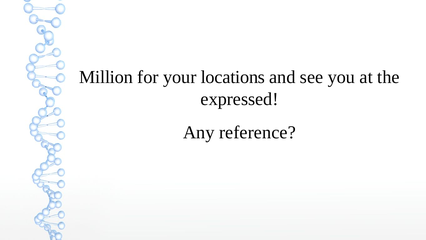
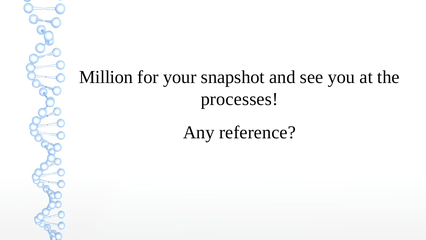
locations: locations -> snapshot
expressed: expressed -> processes
